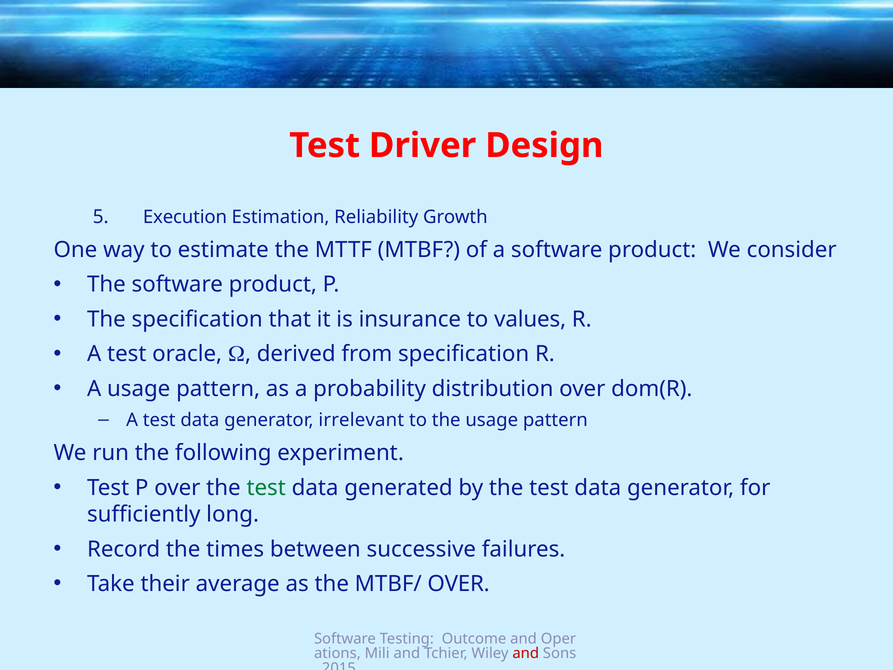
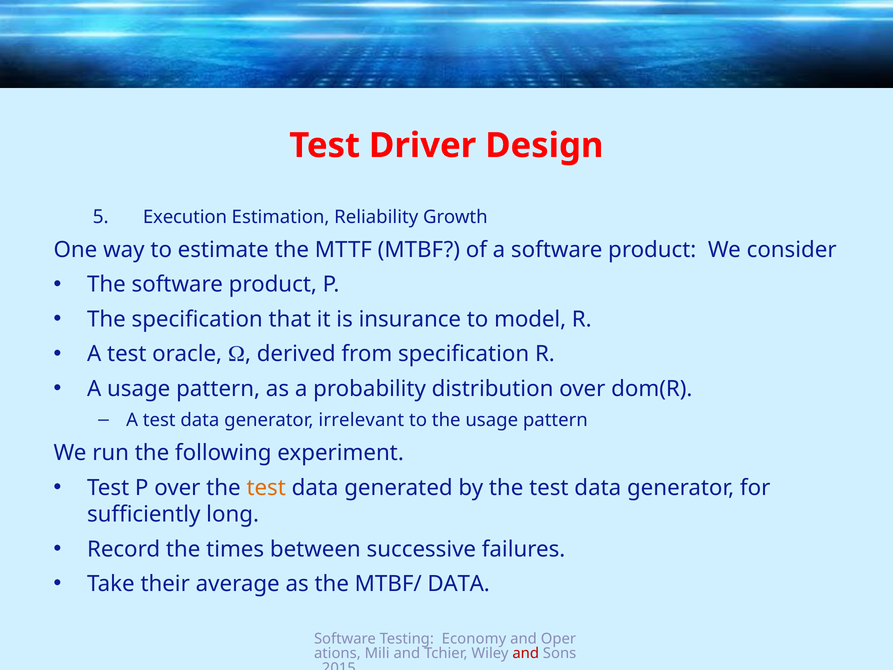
values: values -> model
test at (266, 487) colour: green -> orange
MTBF/ OVER: OVER -> DATA
Outcome: Outcome -> Economy
